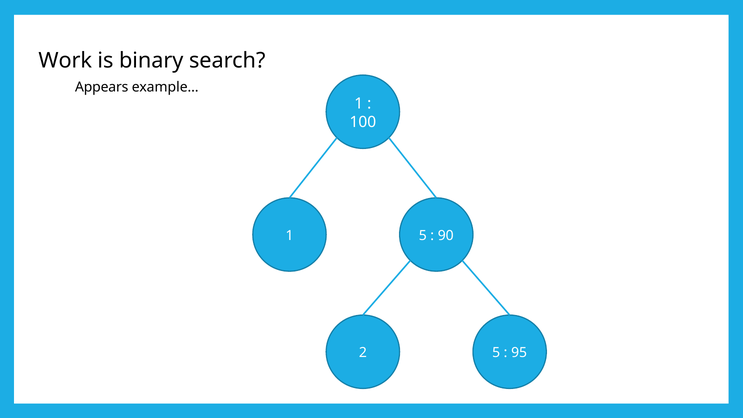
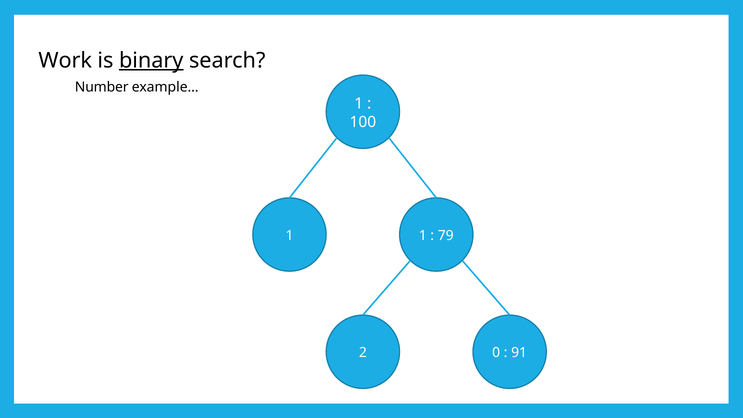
binary underline: none -> present
Appears: Appears -> Number
1 5: 5 -> 1
90: 90 -> 79
2 5: 5 -> 0
95: 95 -> 91
